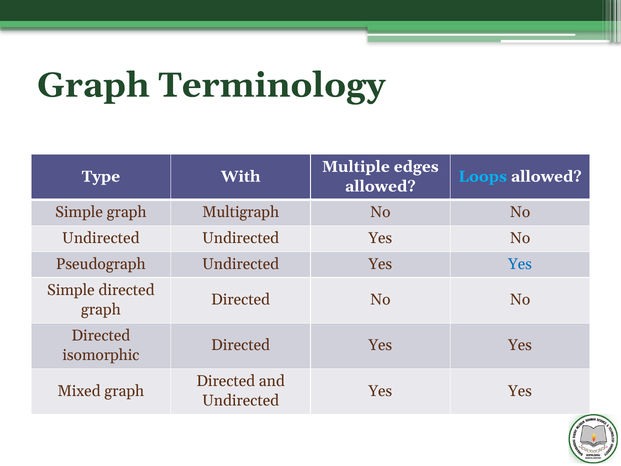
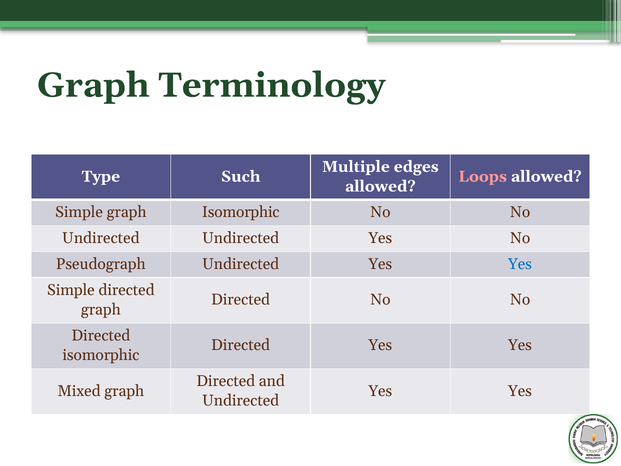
With: With -> Such
Loops colour: light blue -> pink
graph Multigraph: Multigraph -> Isomorphic
